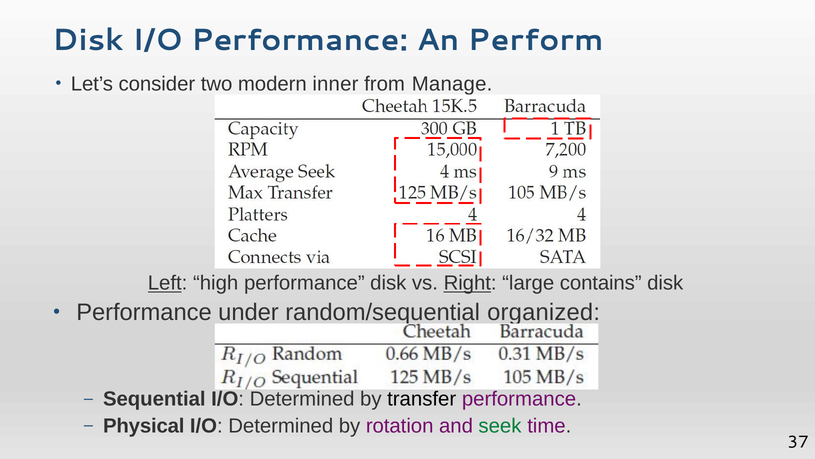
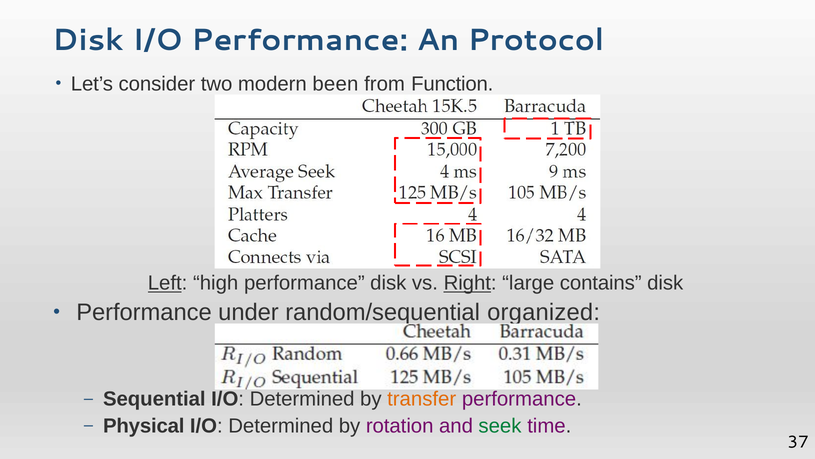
Perform: Perform -> Protocol
inner: inner -> been
Manage: Manage -> Function
transfer colour: black -> orange
